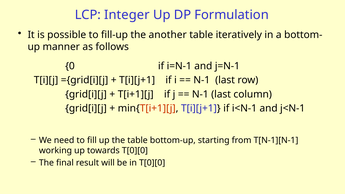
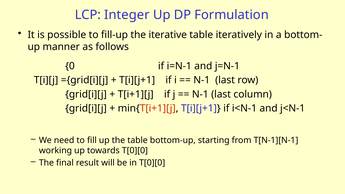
another: another -> iterative
